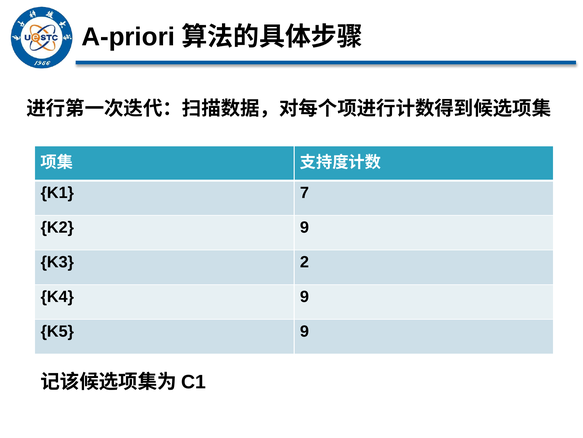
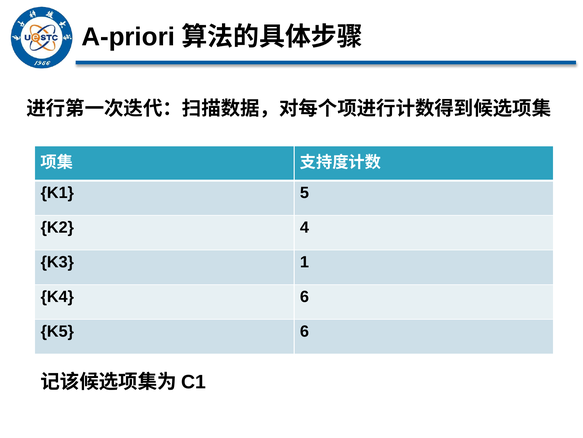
7: 7 -> 5
K2 9: 9 -> 4
2: 2 -> 1
K4 9: 9 -> 6
K5 9: 9 -> 6
